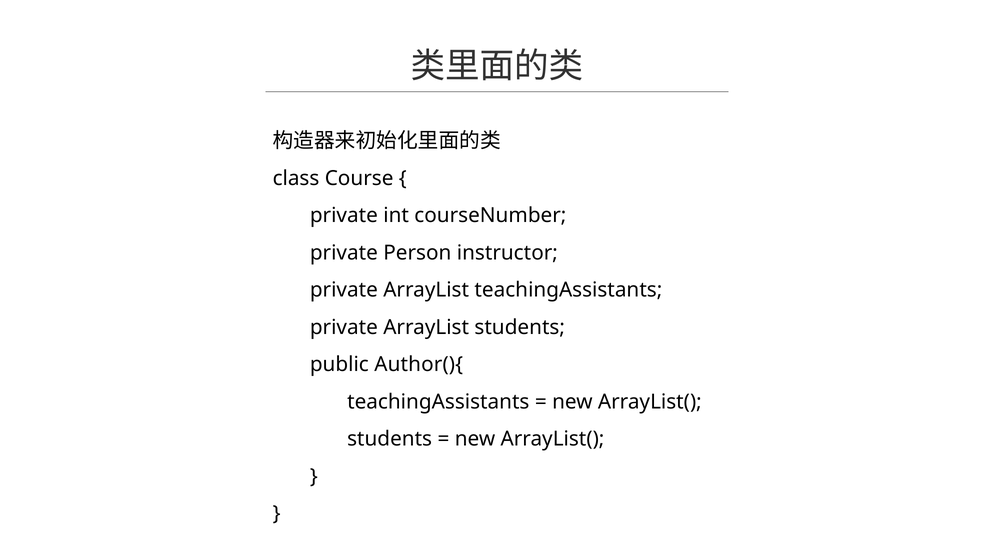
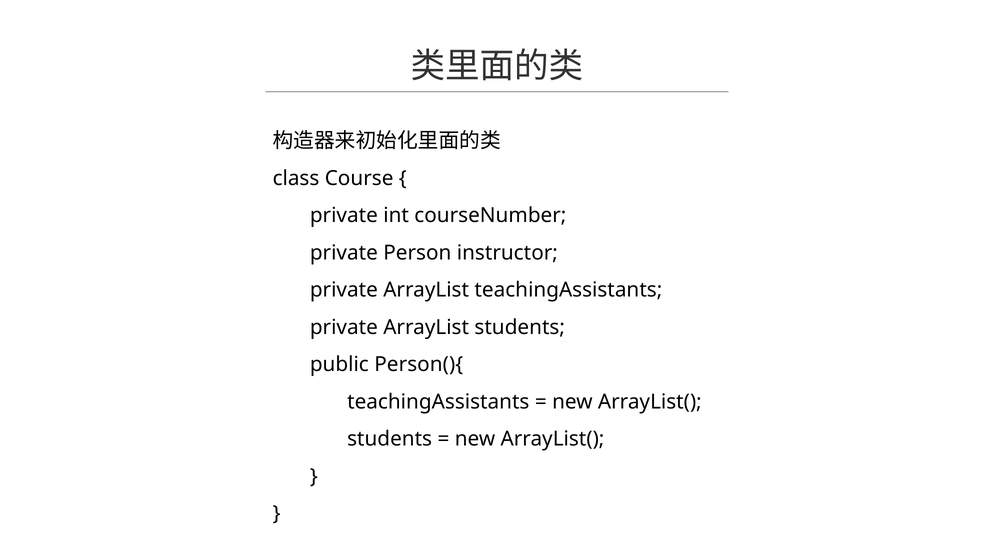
Author(){: Author(){ -> Person(){
